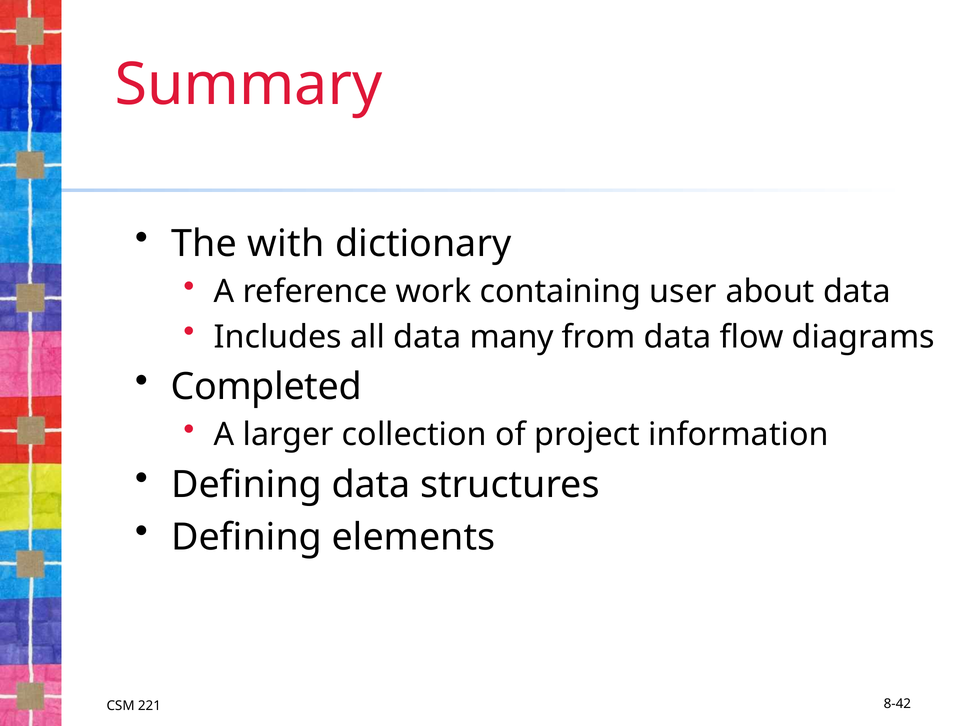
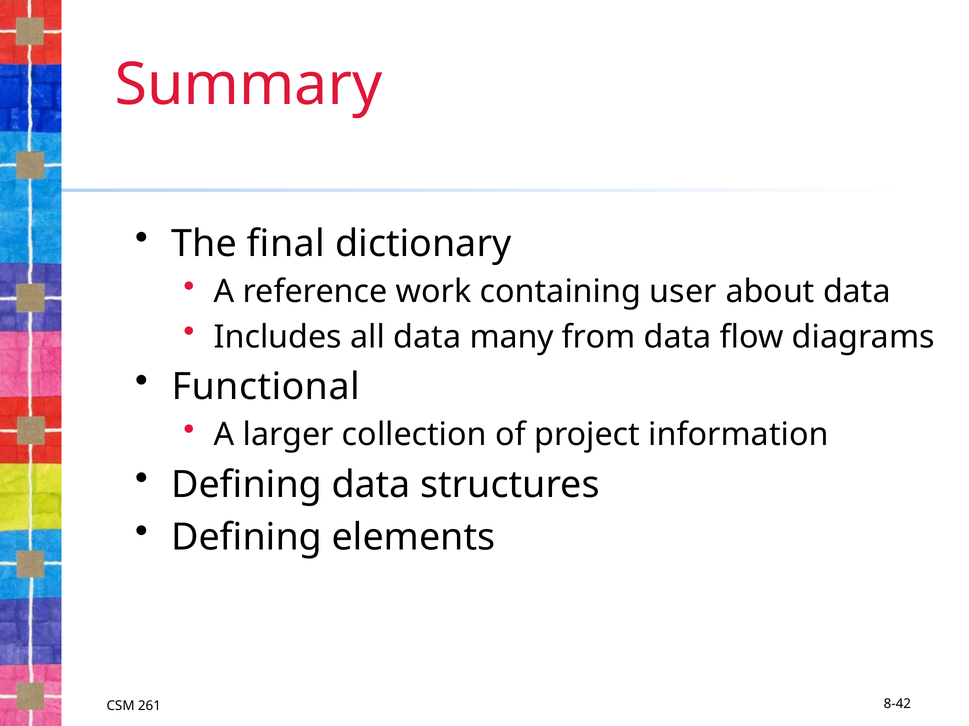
with: with -> final
Completed: Completed -> Functional
221: 221 -> 261
